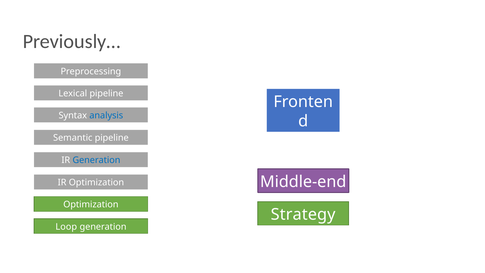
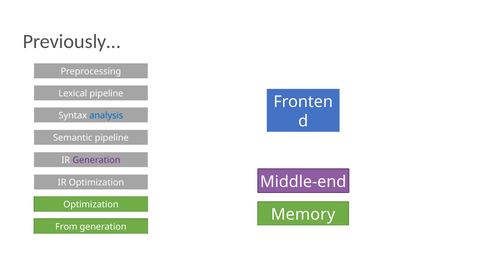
Generation at (96, 160) colour: blue -> purple
Strategy: Strategy -> Memory
Loop: Loop -> From
